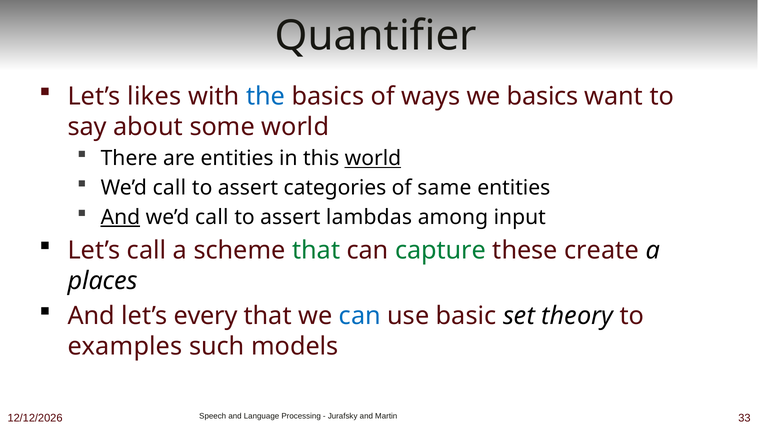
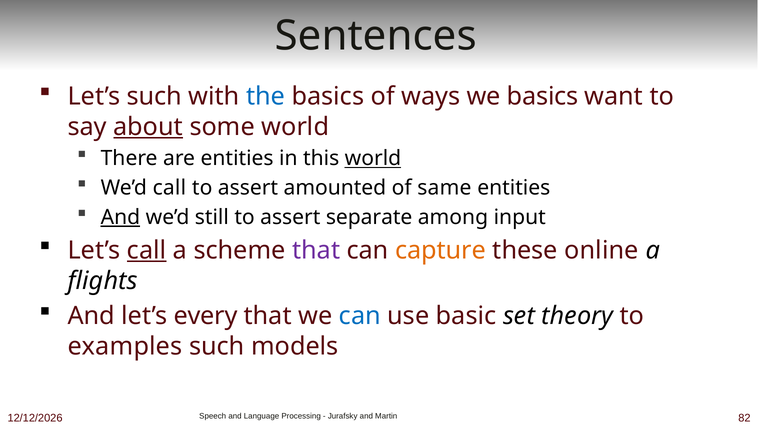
Quantifier: Quantifier -> Sentences
Let’s likes: likes -> such
about underline: none -> present
categories: categories -> amounted
call at (212, 218): call -> still
lambdas: lambdas -> separate
call at (147, 251) underline: none -> present
that at (316, 251) colour: green -> purple
capture colour: green -> orange
create: create -> online
places: places -> flights
33: 33 -> 82
